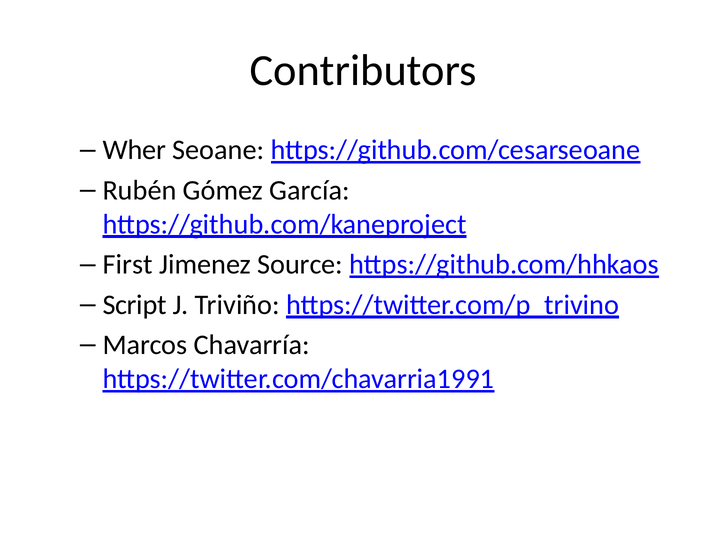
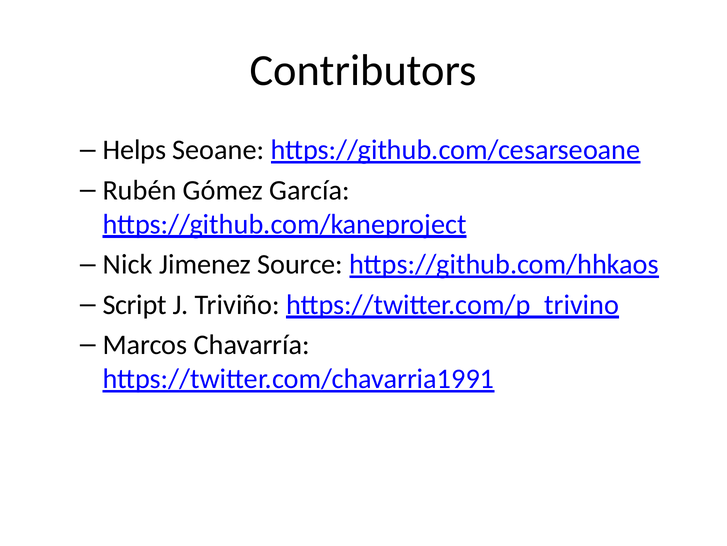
Wher: Wher -> Helps
First: First -> Nick
